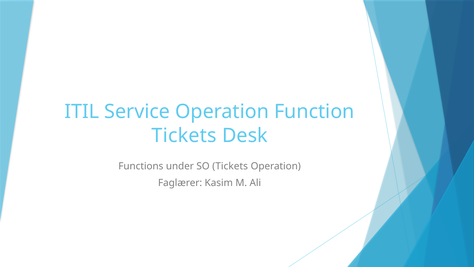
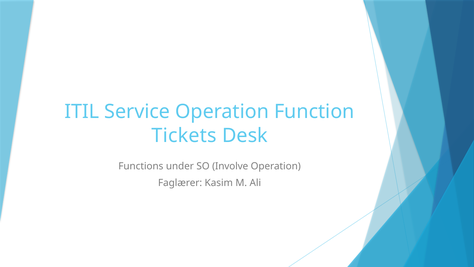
SO Tickets: Tickets -> Involve
